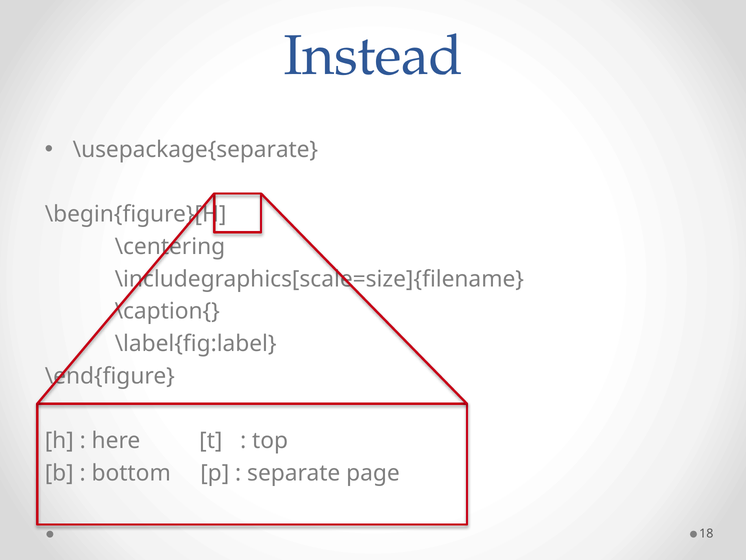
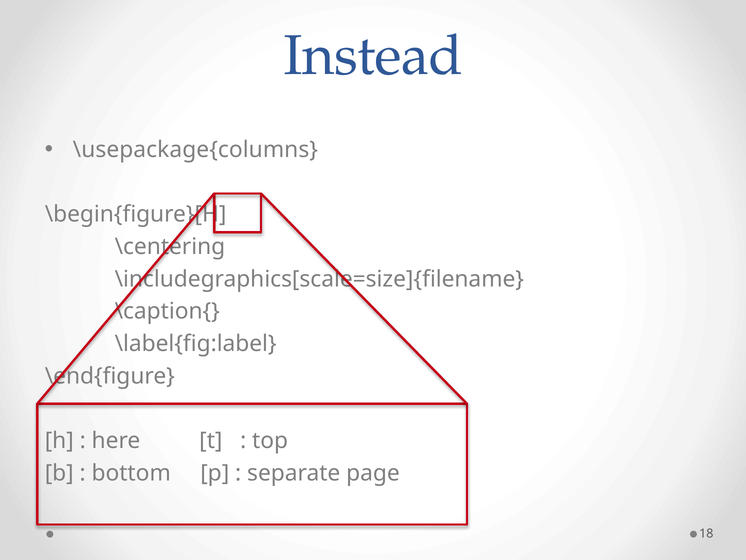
\usepackage{separate: \usepackage{separate -> \usepackage{columns
